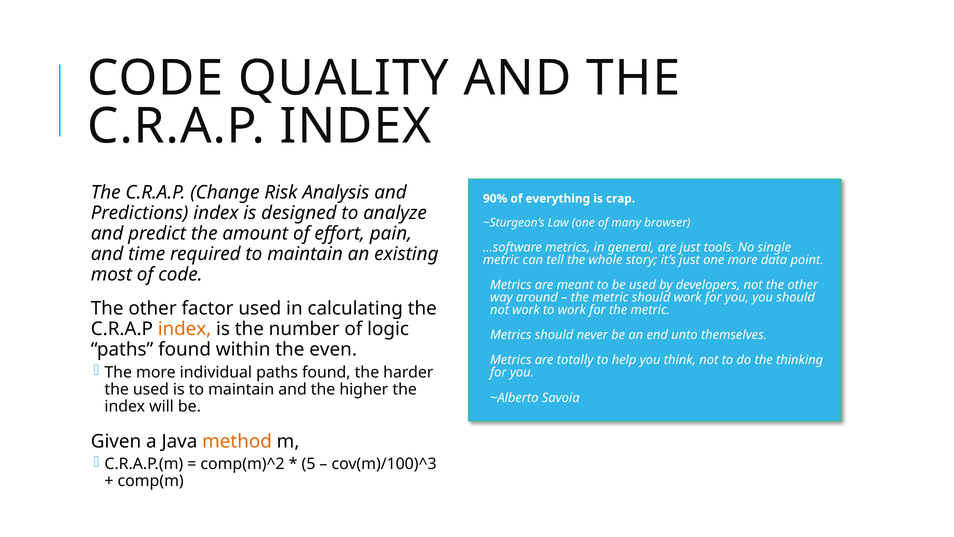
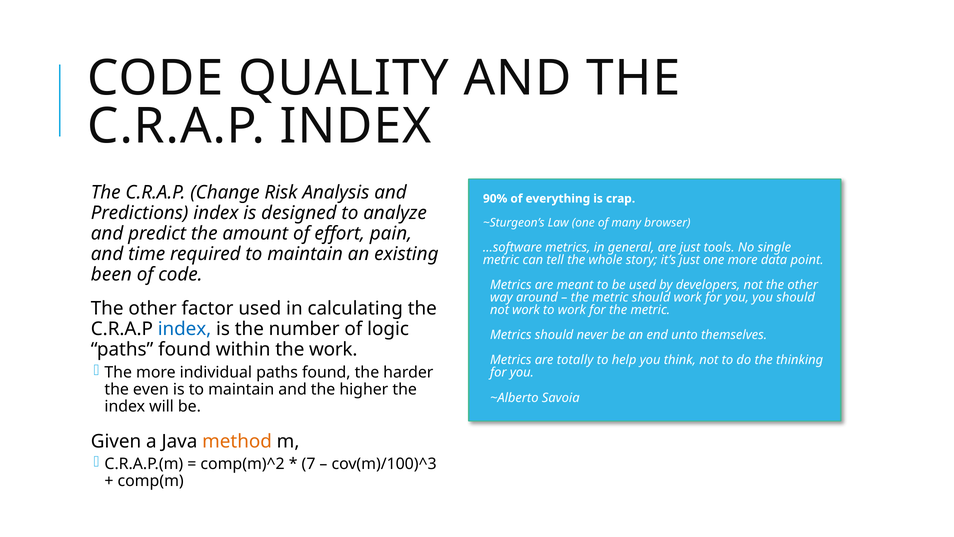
most: most -> been
index at (185, 329) colour: orange -> blue
the even: even -> work
the used: used -> even
5: 5 -> 7
